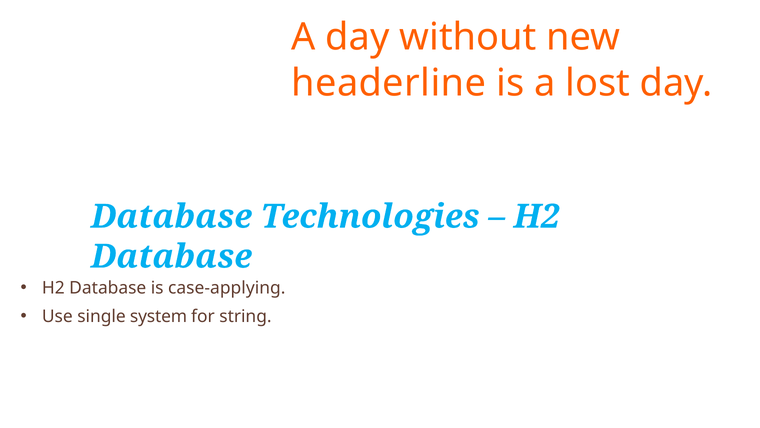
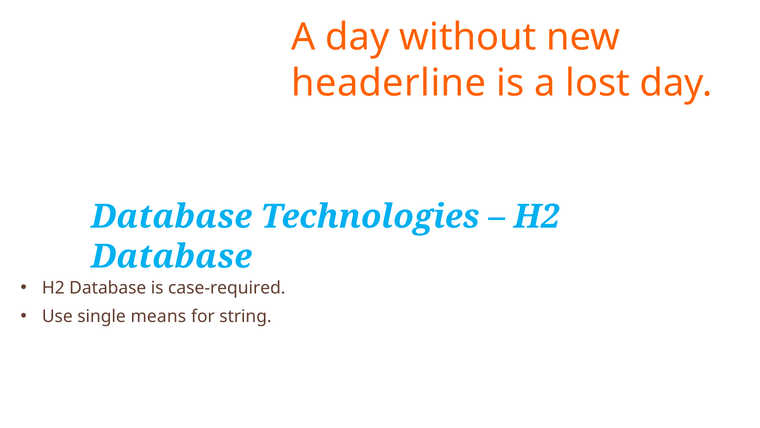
case-applying: case-applying -> case-required
system: system -> means
